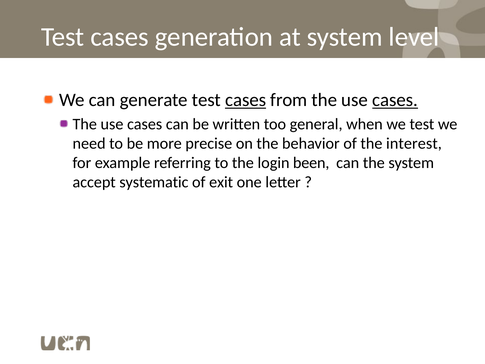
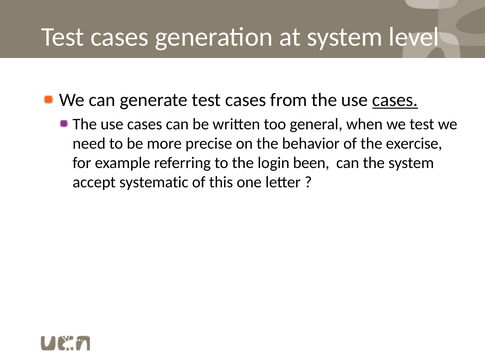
cases at (246, 100) underline: present -> none
interest: interest -> exercise
exit: exit -> this
